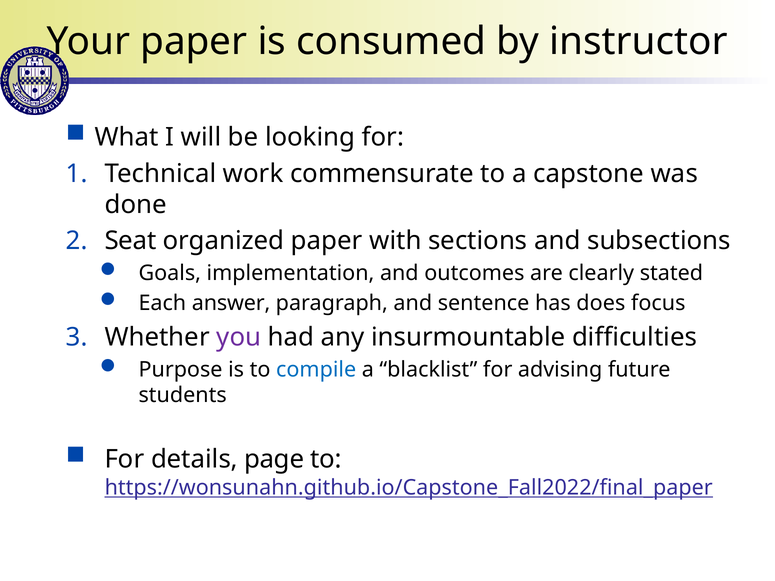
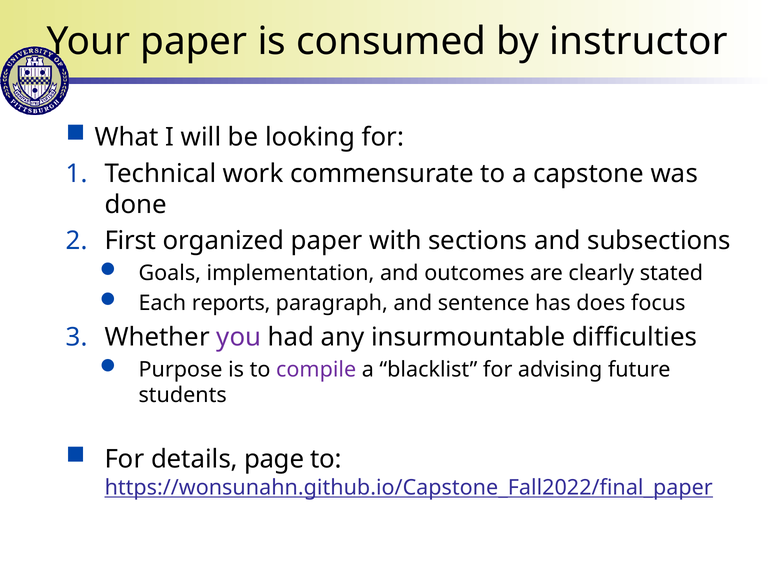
Seat: Seat -> First
answer: answer -> reports
compile colour: blue -> purple
